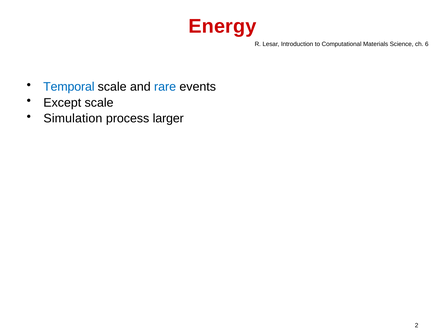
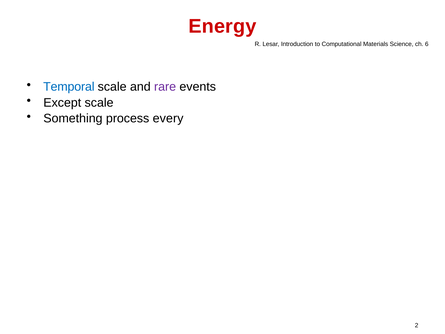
rare colour: blue -> purple
Simulation: Simulation -> Something
larger: larger -> every
